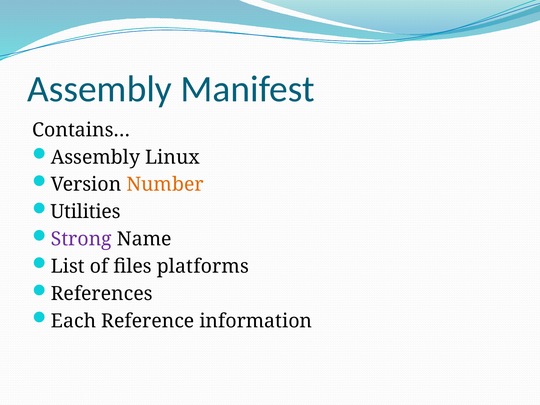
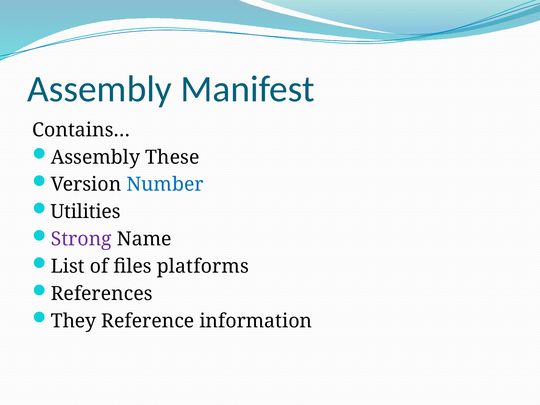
Linux: Linux -> These
Number colour: orange -> blue
Each: Each -> They
